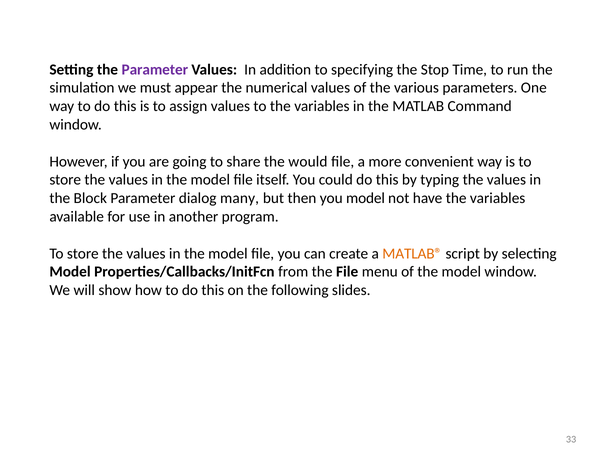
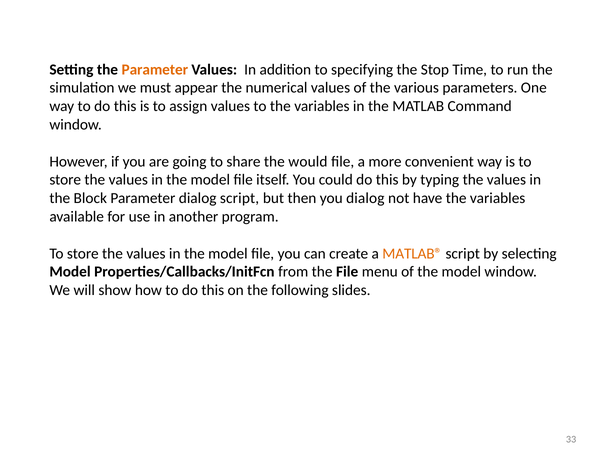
Parameter at (155, 69) colour: purple -> orange
dialog many: many -> script
you model: model -> dialog
